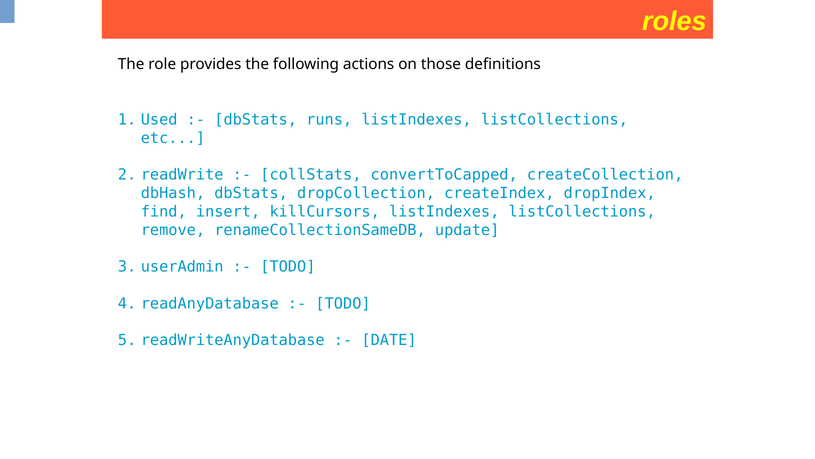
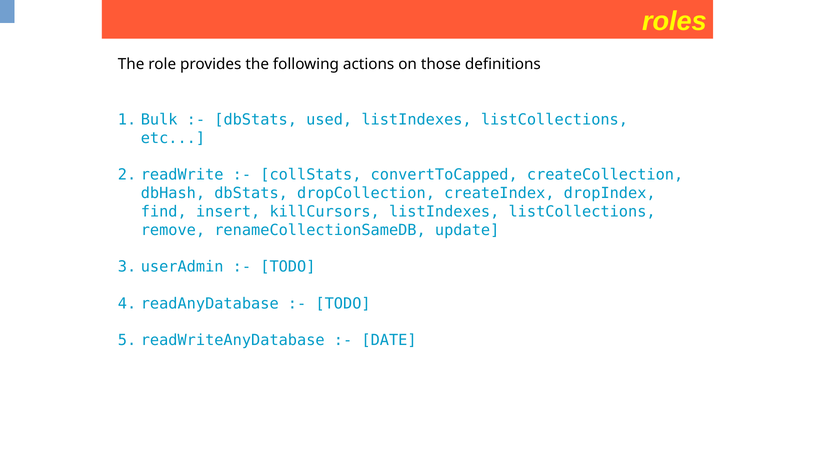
Used: Used -> Bulk
runs: runs -> used
